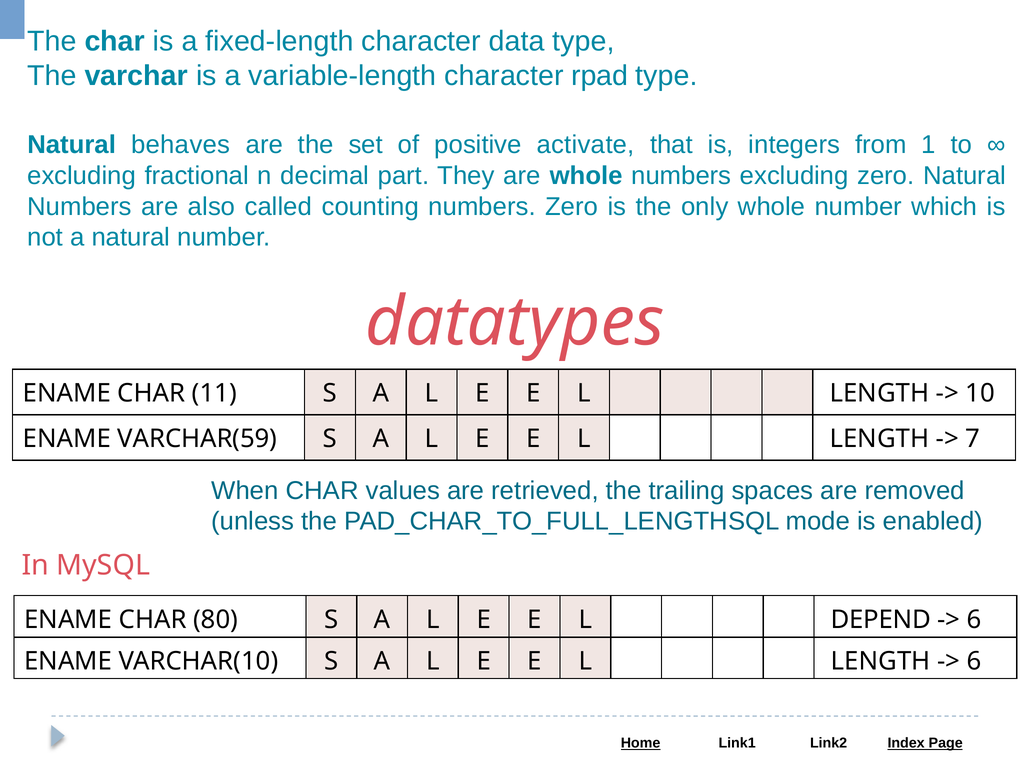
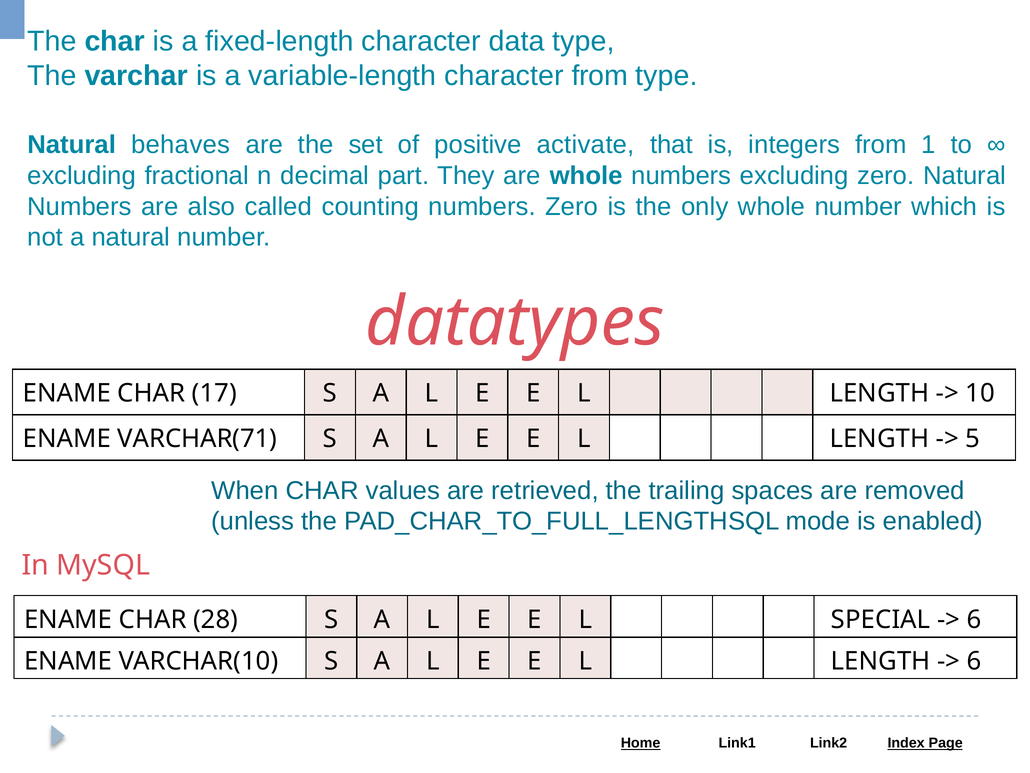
character rpad: rpad -> from
11: 11 -> 17
VARCHAR(59: VARCHAR(59 -> VARCHAR(71
7: 7 -> 5
80: 80 -> 28
DEPEND: DEPEND -> SPECIAL
